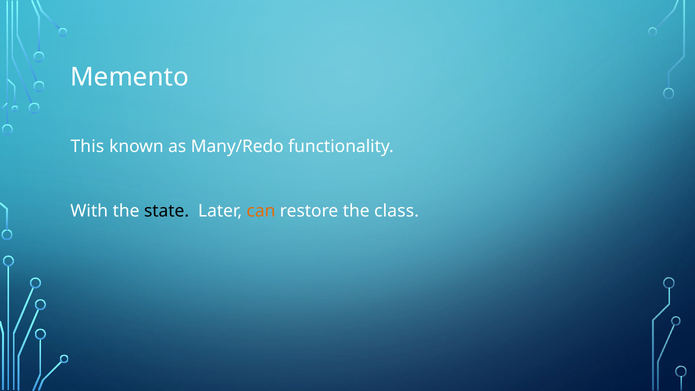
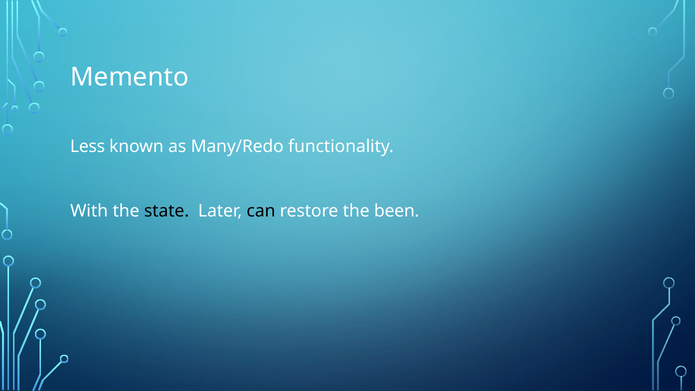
This: This -> Less
can colour: orange -> black
class: class -> been
